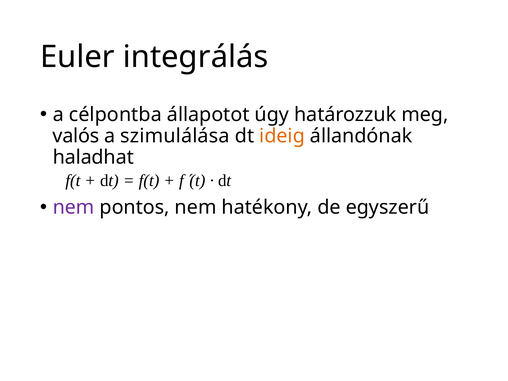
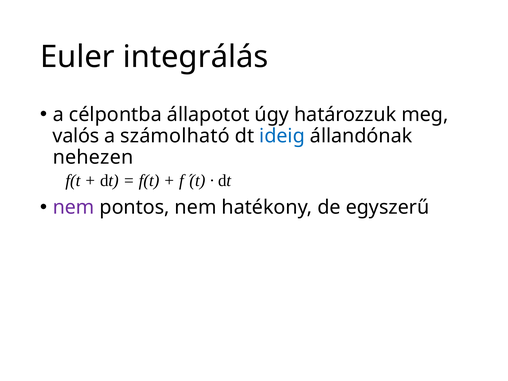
szimulálása: szimulálása -> számolható
ideig colour: orange -> blue
haladhat: haladhat -> nehezen
